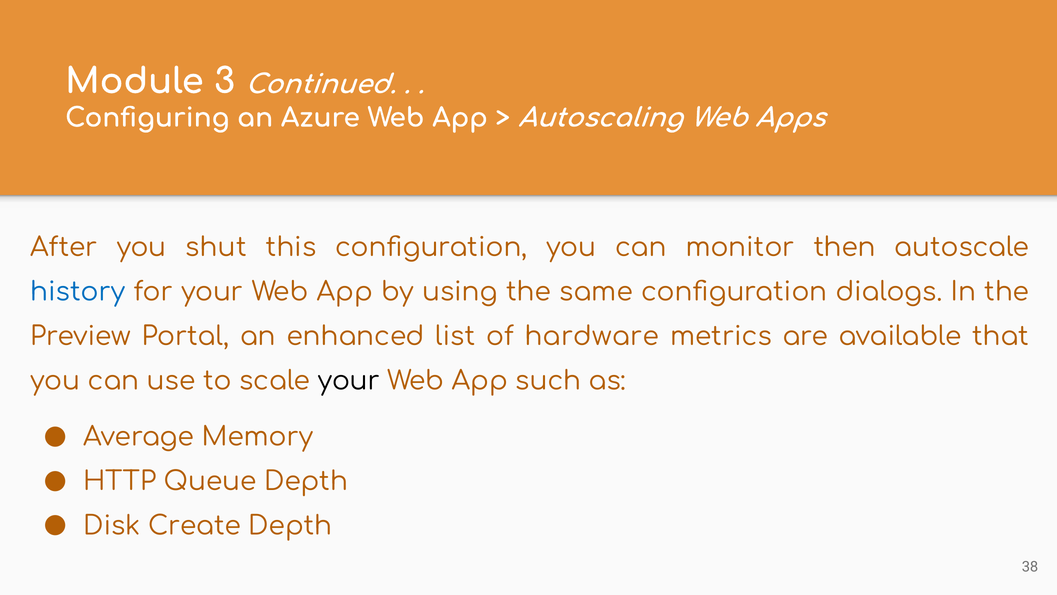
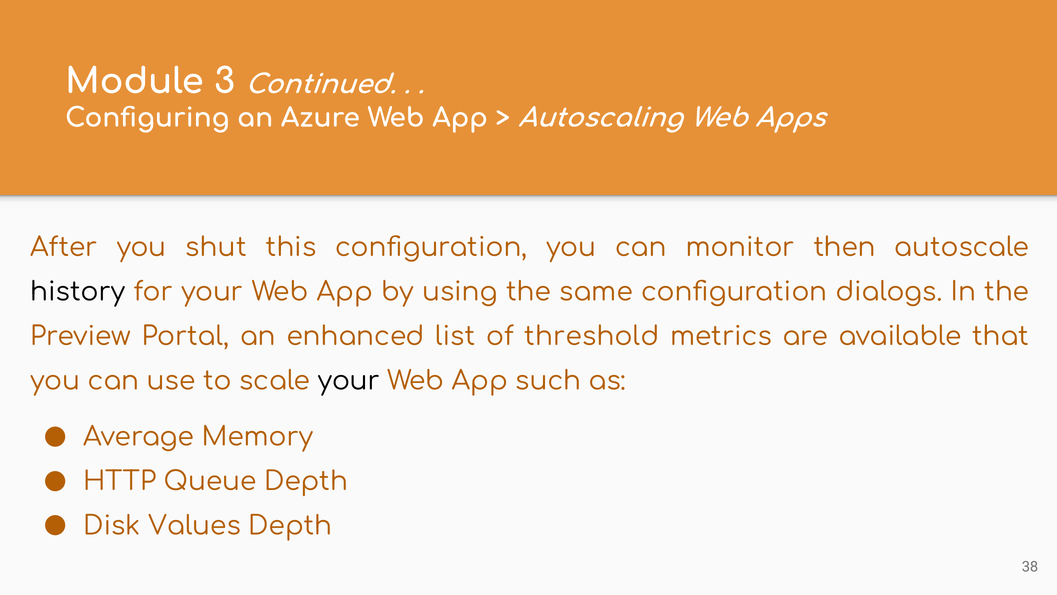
history colour: blue -> black
hardware: hardware -> threshold
Create: Create -> Values
